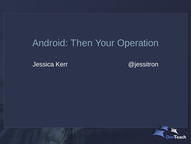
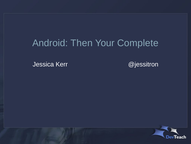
Operation: Operation -> Complete
